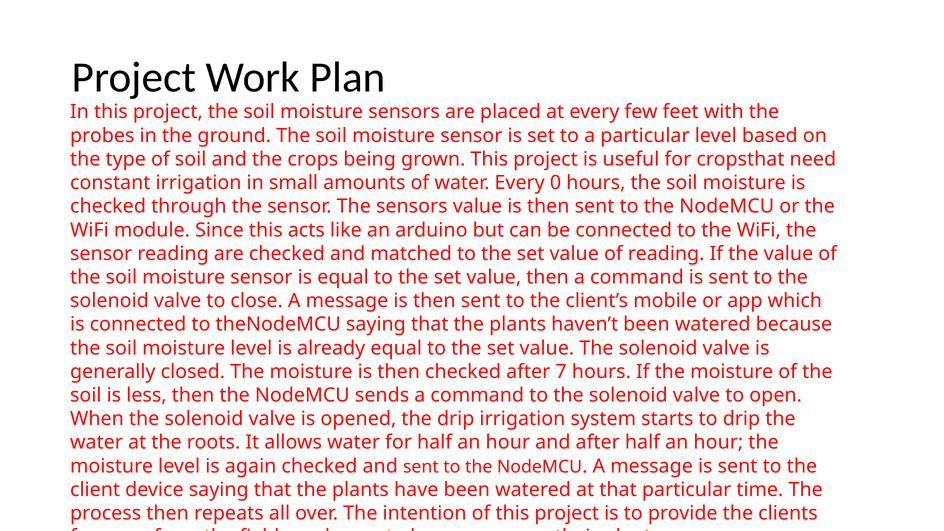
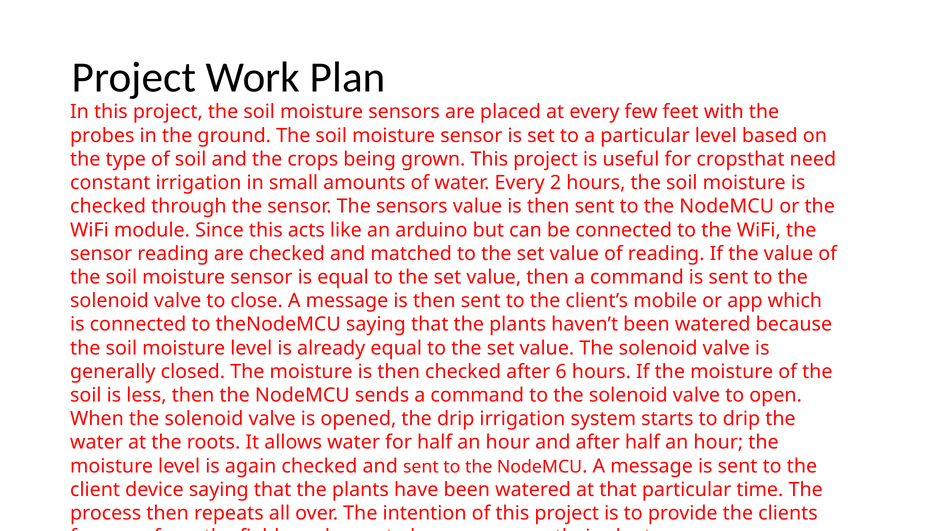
0: 0 -> 2
7: 7 -> 6
